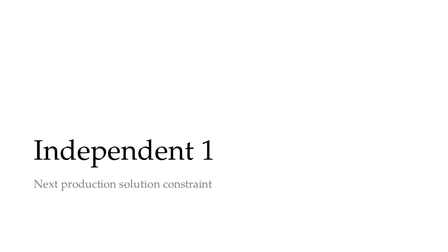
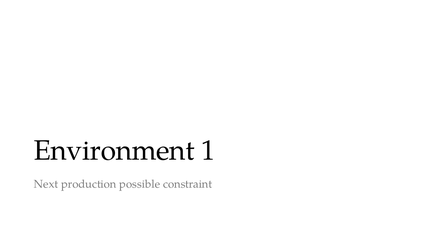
Independent: Independent -> Environment
solution: solution -> possible
